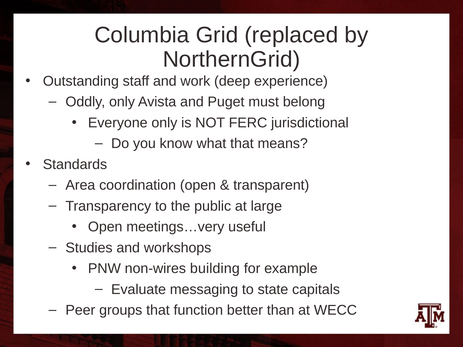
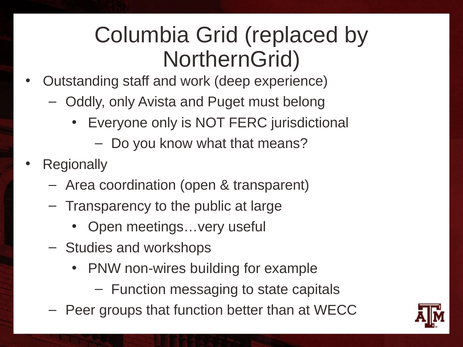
Standards: Standards -> Regionally
Evaluate at (139, 290): Evaluate -> Function
